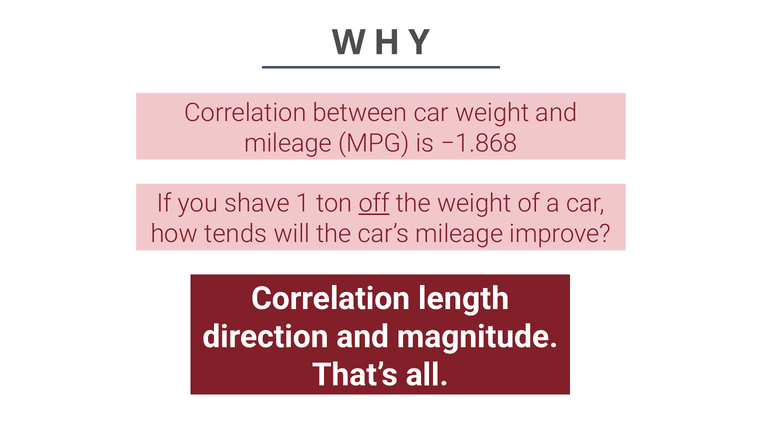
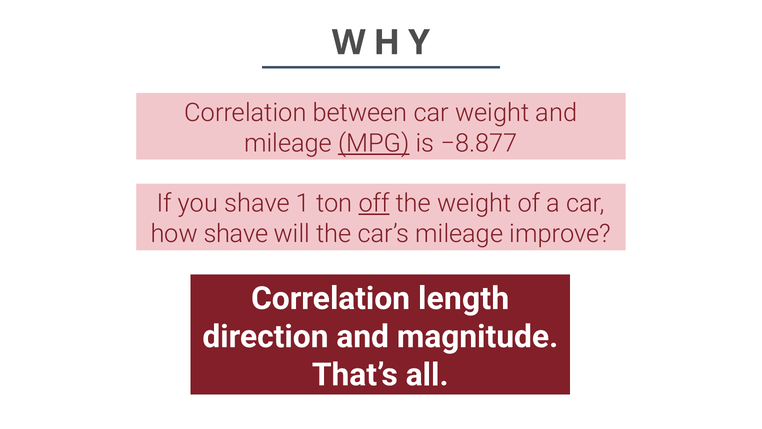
MPG underline: none -> present
−1.868: −1.868 -> −8.877
how tends: tends -> shave
